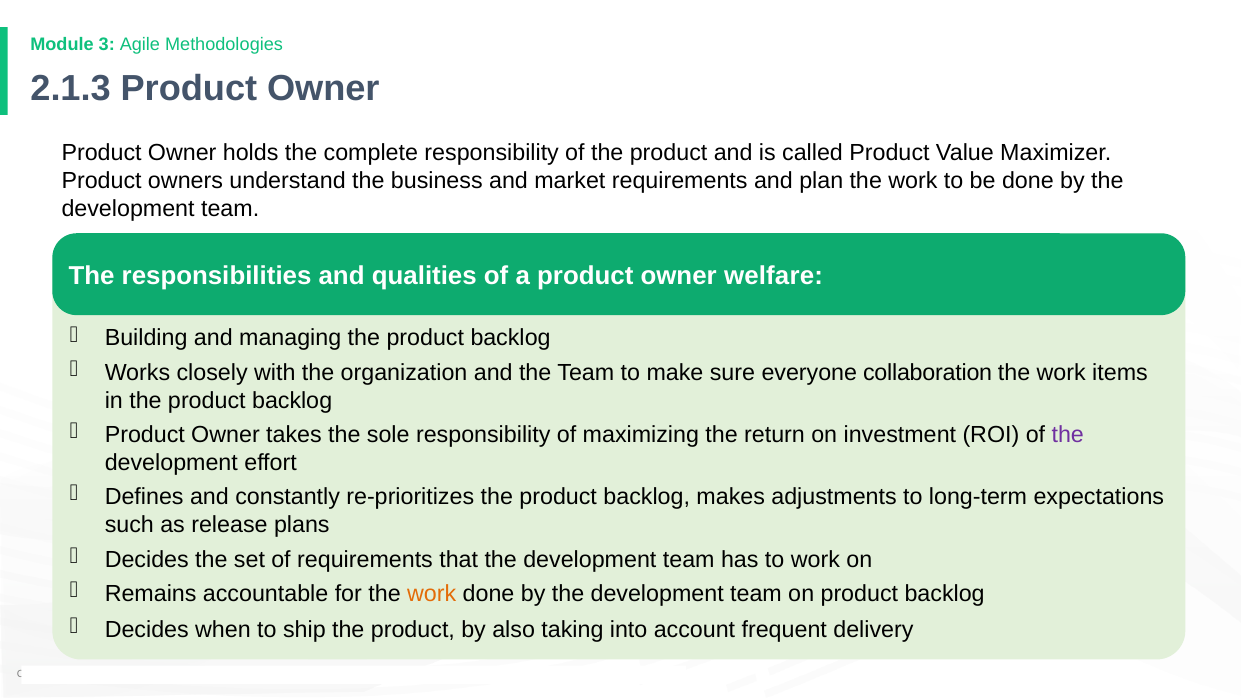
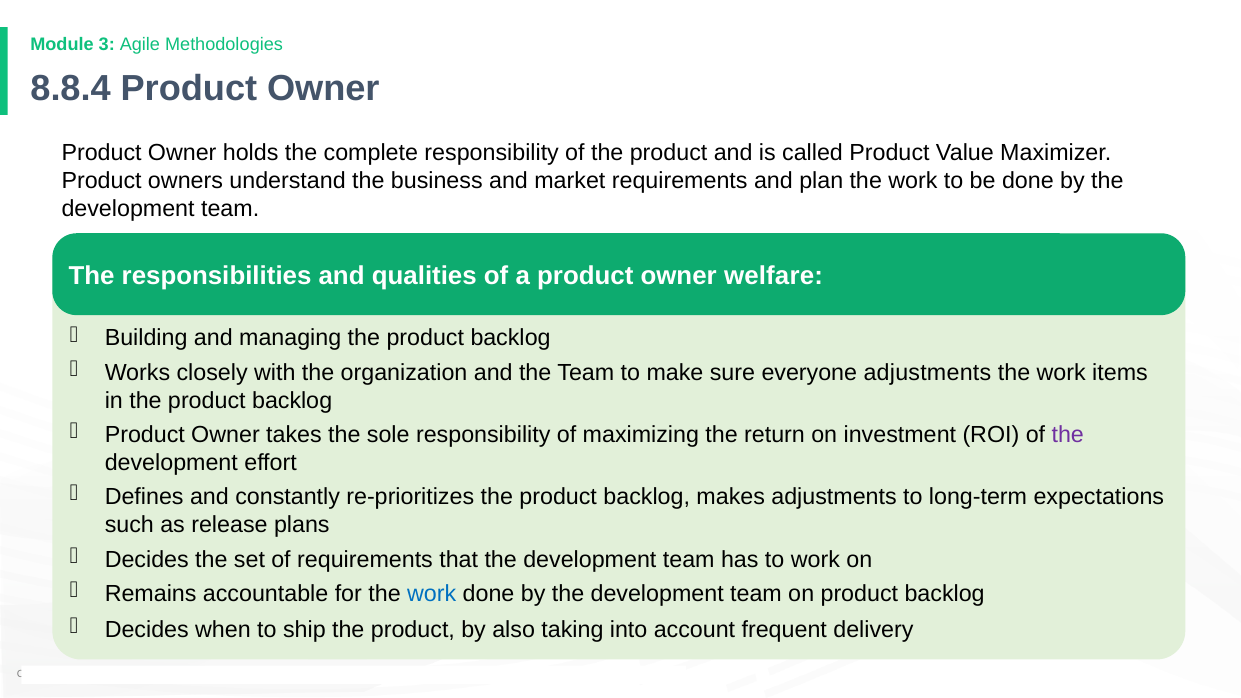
2.1.3: 2.1.3 -> 8.8.4
everyone collaboration: collaboration -> adjustments
work at (432, 594) colour: orange -> blue
